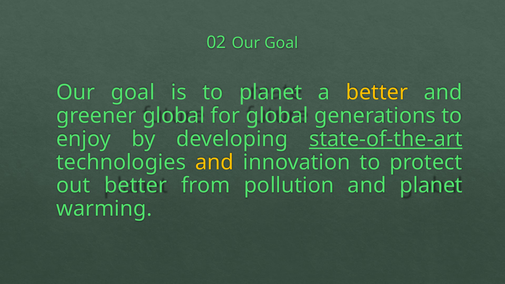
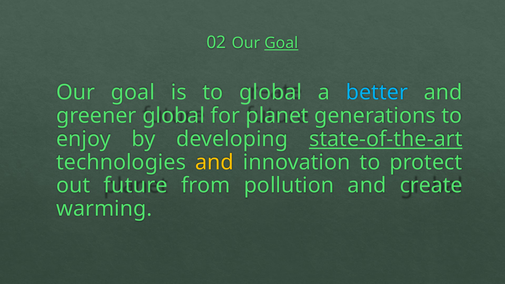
Goal at (281, 43) underline: none -> present
to planet: planet -> global
better at (377, 92) colour: yellow -> light blue
for global: global -> planet
out better: better -> future
and planet: planet -> create
